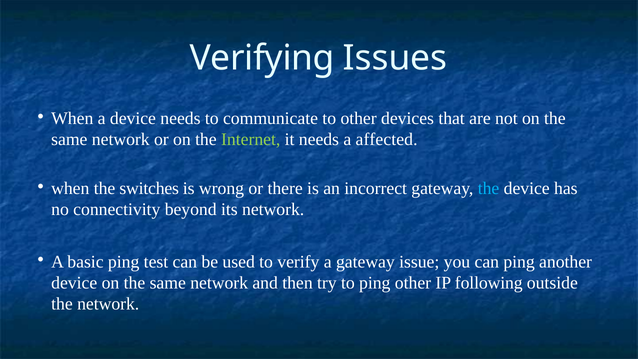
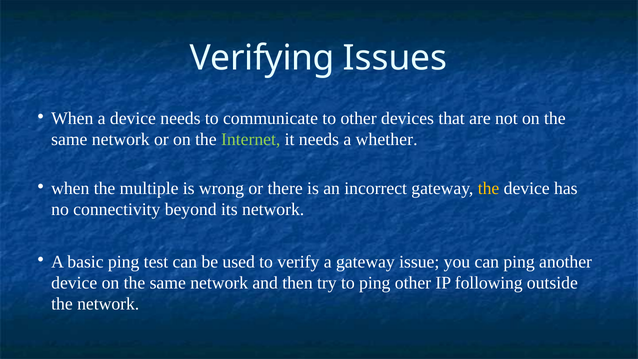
affected: affected -> whether
switches: switches -> multiple
the at (489, 188) colour: light blue -> yellow
